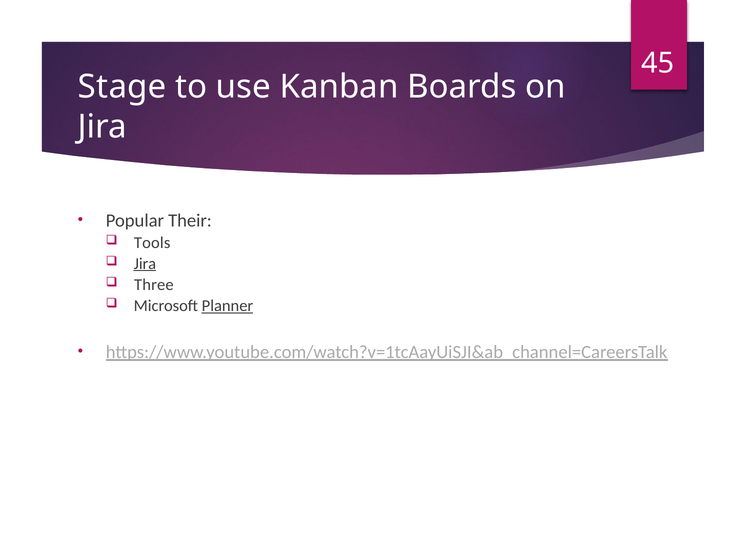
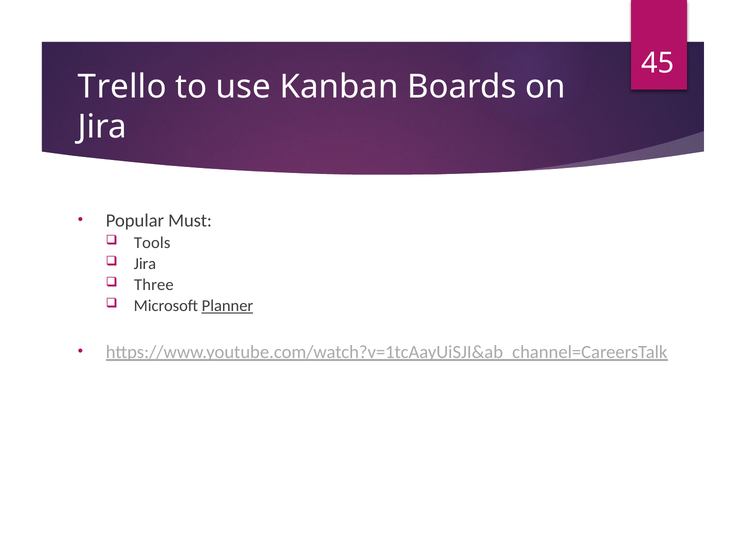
Stage: Stage -> Trello
Their: Their -> Must
Jira at (145, 263) underline: present -> none
